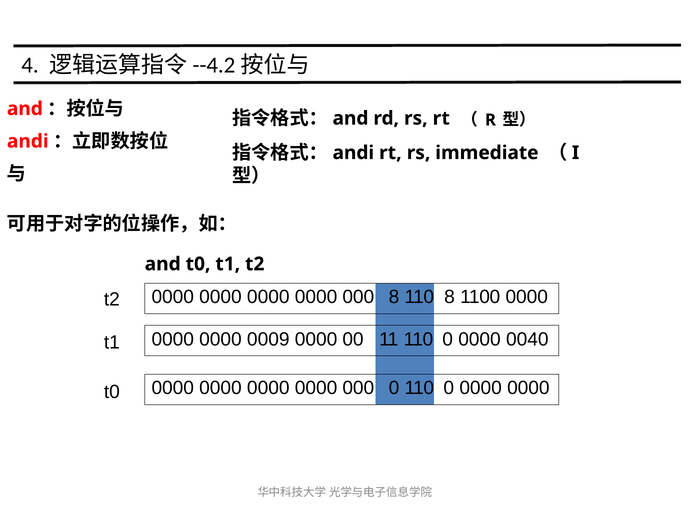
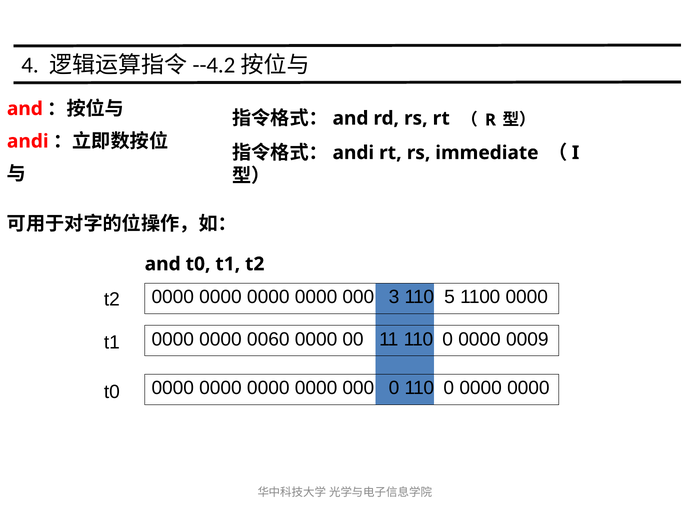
000 8: 8 -> 3
110 8: 8 -> 5
0009: 0009 -> 0060
0040: 0040 -> 0009
